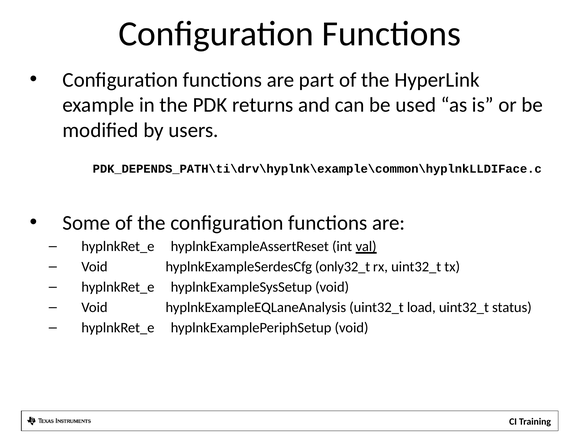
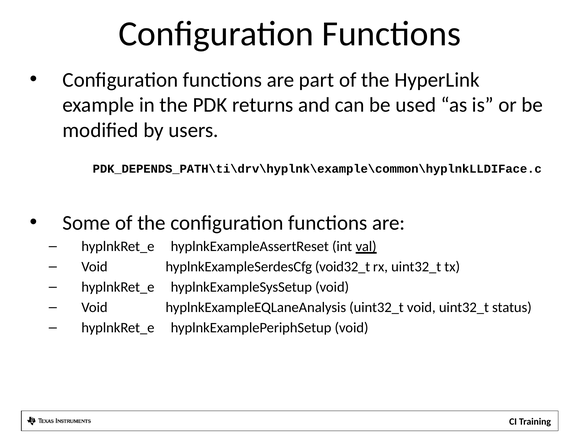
only32_t: only32_t -> void32_t
uint32_t load: load -> void
